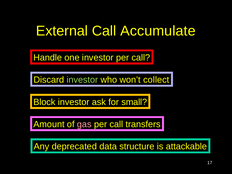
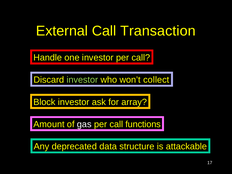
Accumulate: Accumulate -> Transaction
small: small -> array
gas colour: pink -> white
transfers: transfers -> functions
